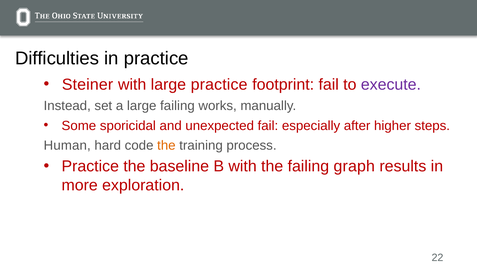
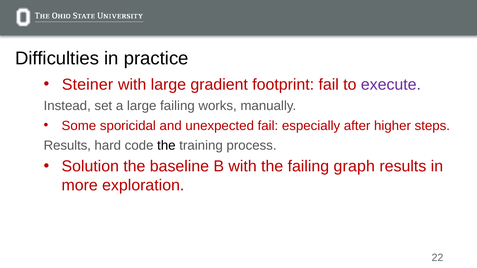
large practice: practice -> gradient
Human at (67, 146): Human -> Results
the at (166, 146) colour: orange -> black
Practice at (90, 167): Practice -> Solution
